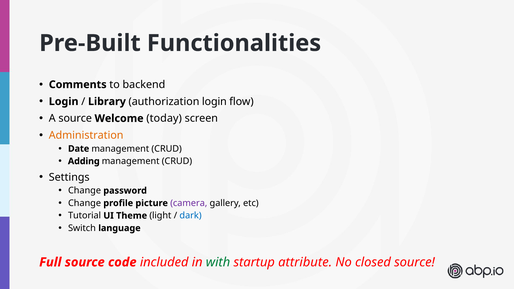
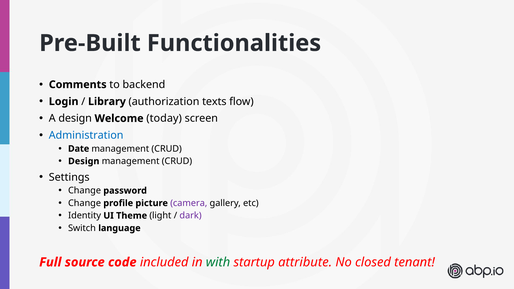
authorization login: login -> texts
A source: source -> design
Administration colour: orange -> blue
Adding at (84, 161): Adding -> Design
Tutorial: Tutorial -> Identity
dark colour: blue -> purple
closed source: source -> tenant
